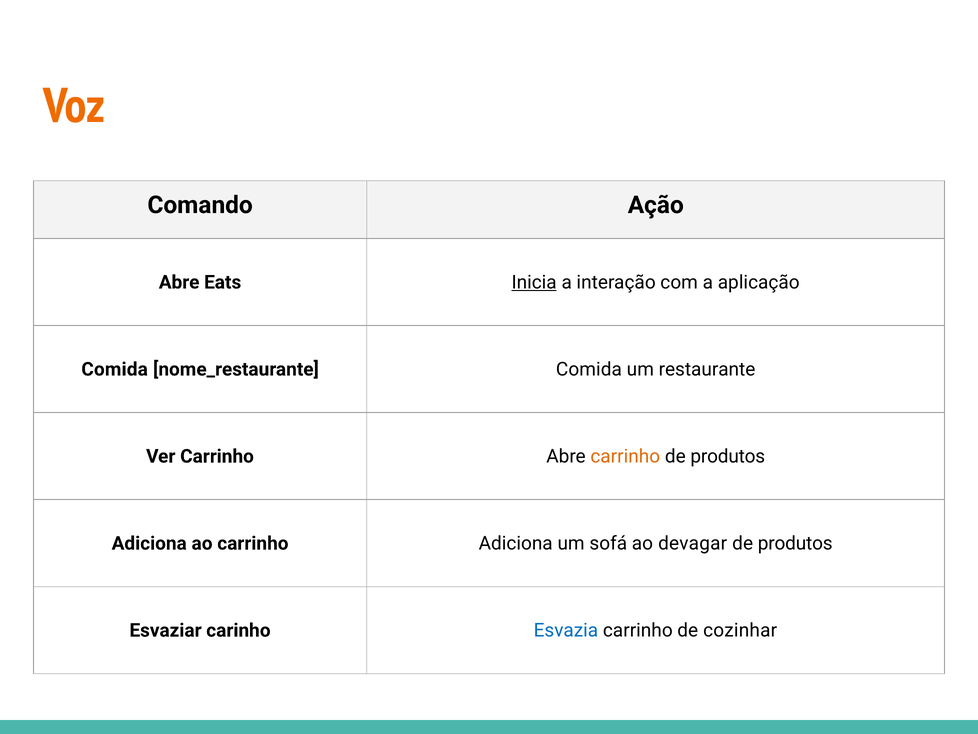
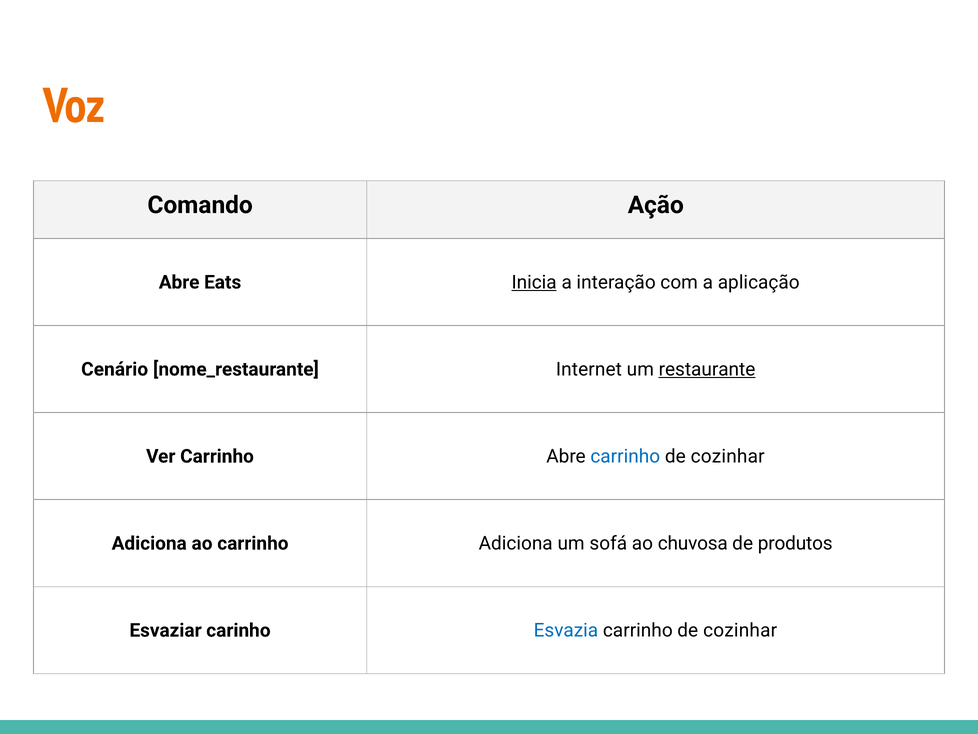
Comida at (115, 369): Comida -> Cenário
Comida at (589, 369): Comida -> Internet
restaurante underline: none -> present
carrinho at (625, 456) colour: orange -> blue
produtos at (728, 456): produtos -> cozinhar
devagar: devagar -> chuvosa
